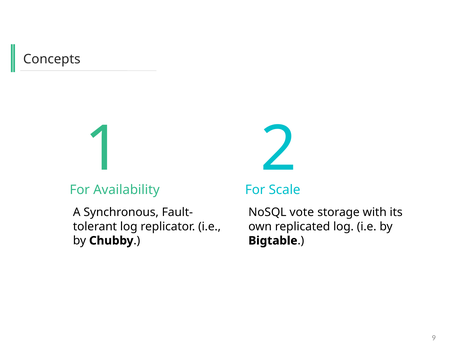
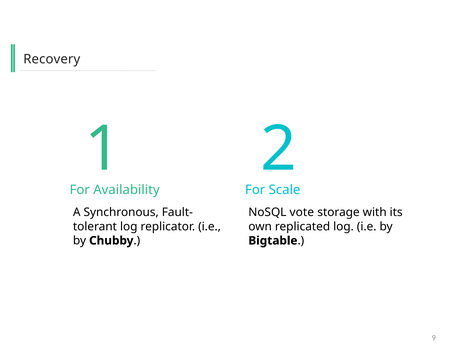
Concepts: Concepts -> Recovery
